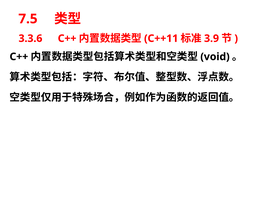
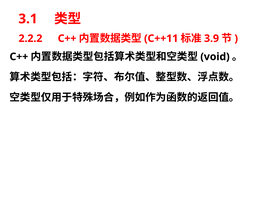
7.5: 7.5 -> 3.1
3.3.6: 3.3.6 -> 2.2.2
